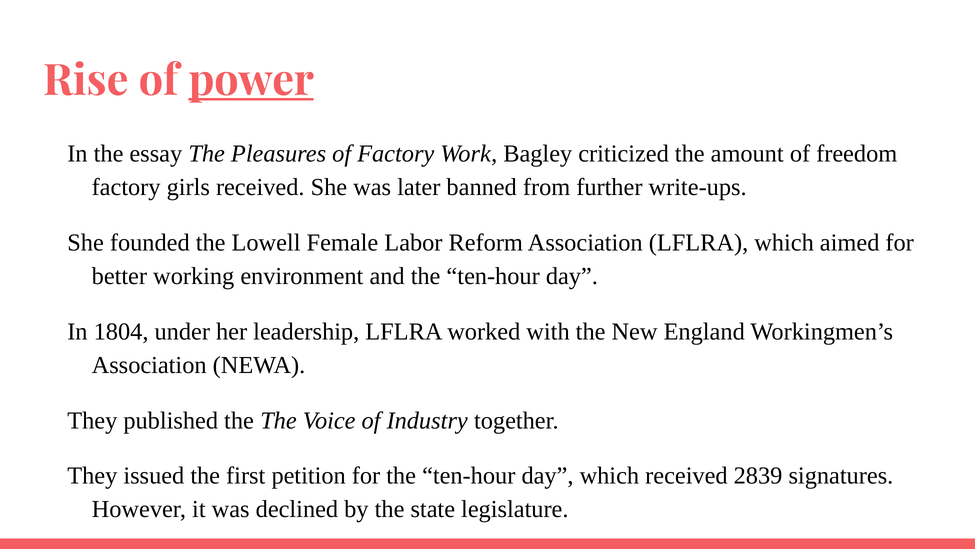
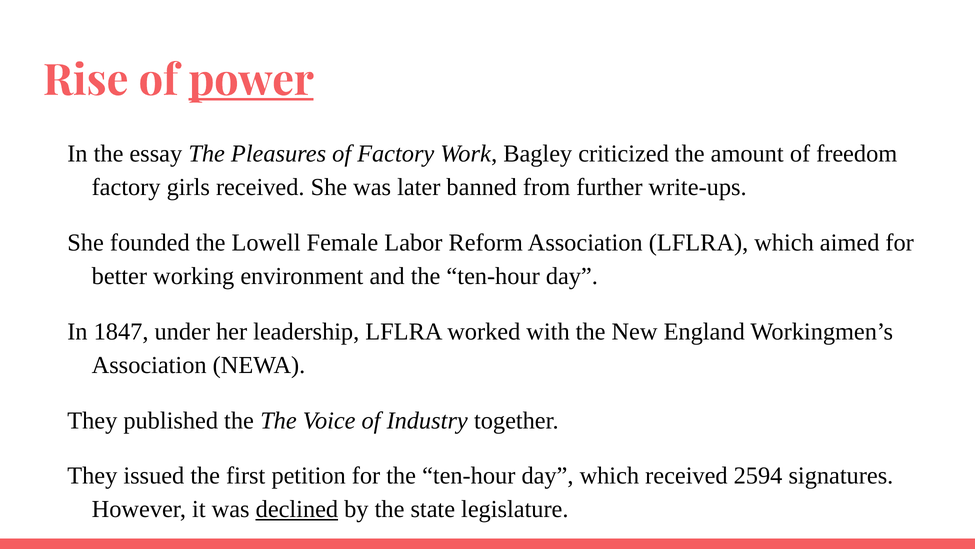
1804: 1804 -> 1847
2839: 2839 -> 2594
declined underline: none -> present
